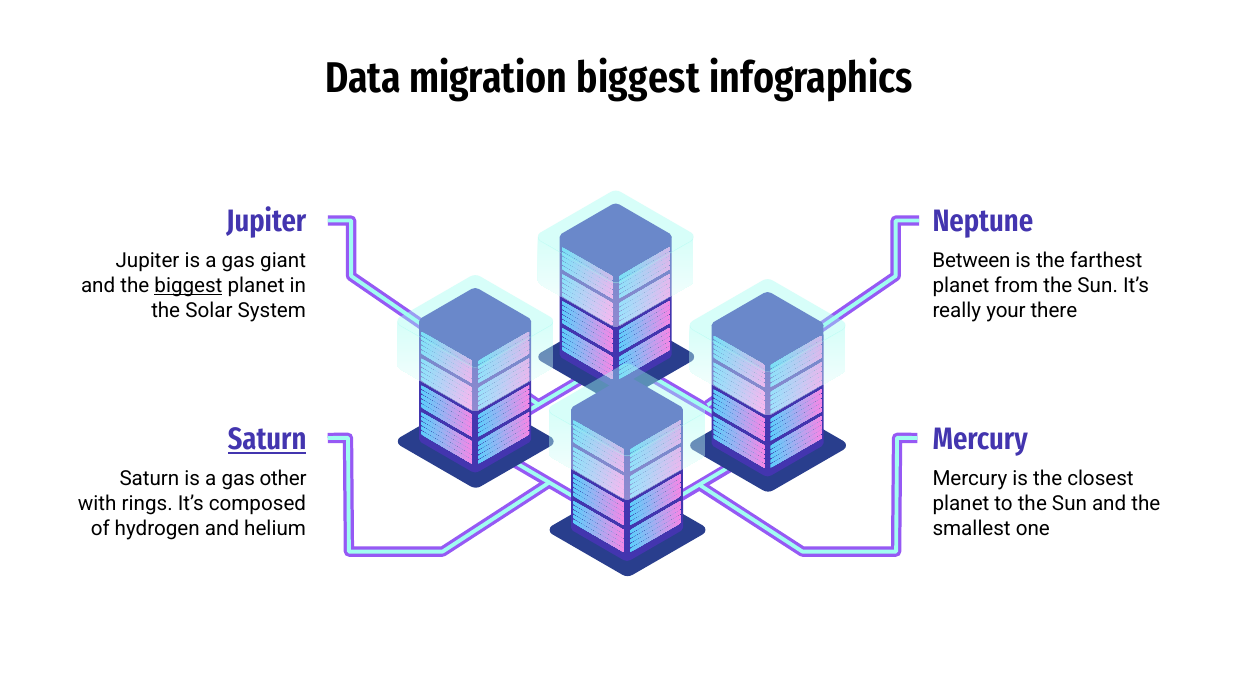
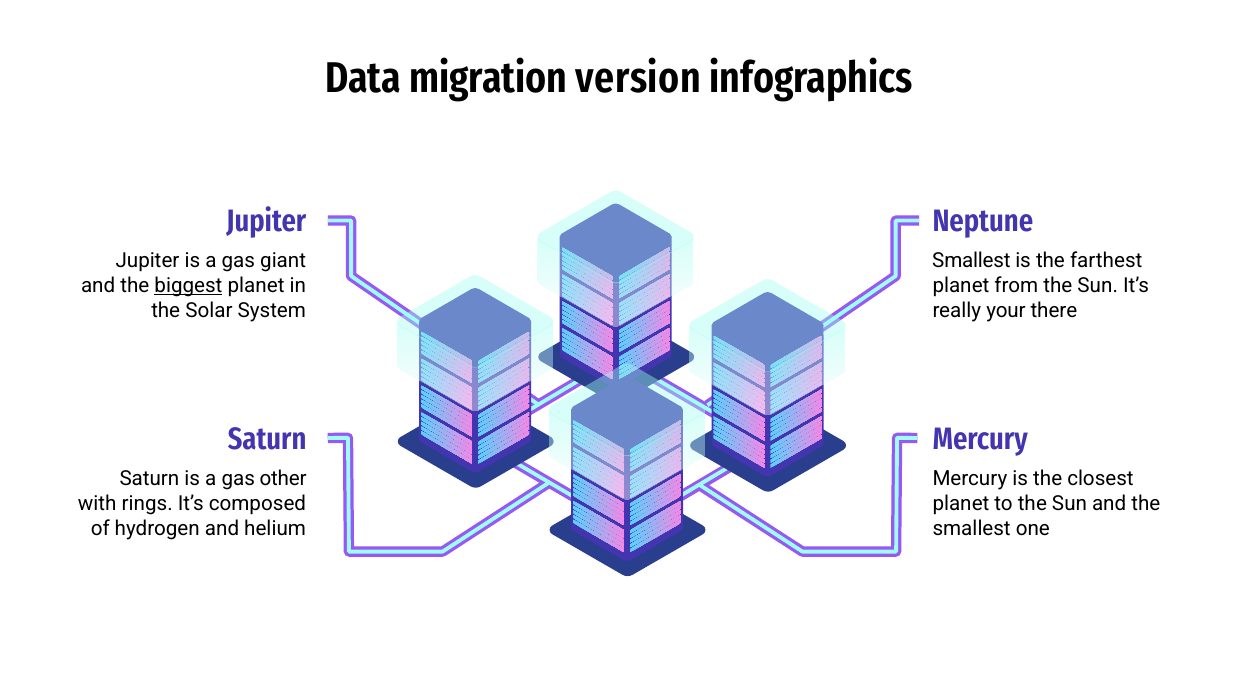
migration biggest: biggest -> version
Between at (971, 261): Between -> Smallest
Saturn at (267, 439) underline: present -> none
